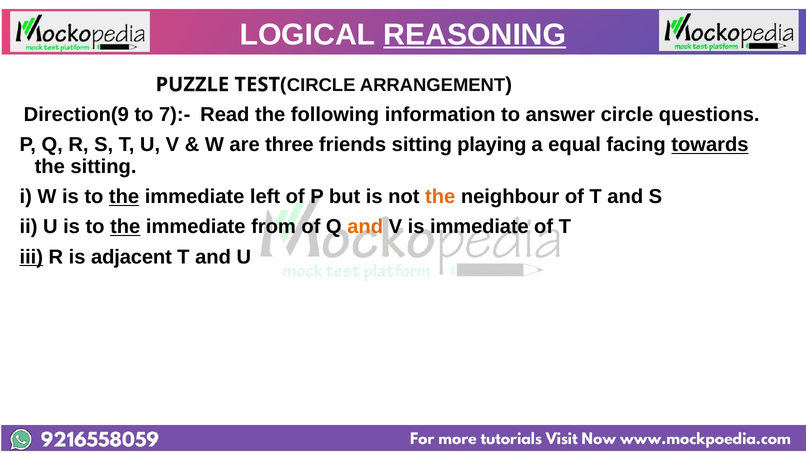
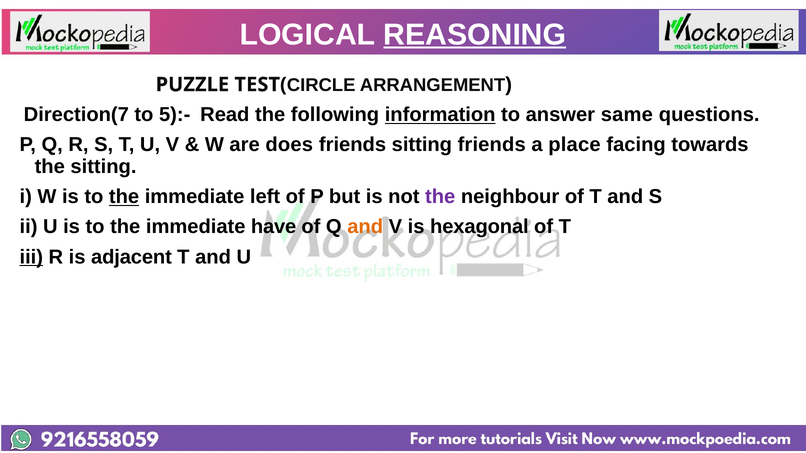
Direction(9: Direction(9 -> Direction(7
7):-: 7):- -> 5):-
information underline: none -> present
answer circle: circle -> same
three: three -> does
sitting playing: playing -> friends
equal: equal -> place
towards underline: present -> none
the at (440, 197) colour: orange -> purple
the at (125, 227) underline: present -> none
from: from -> have
is immediate: immediate -> hexagonal
